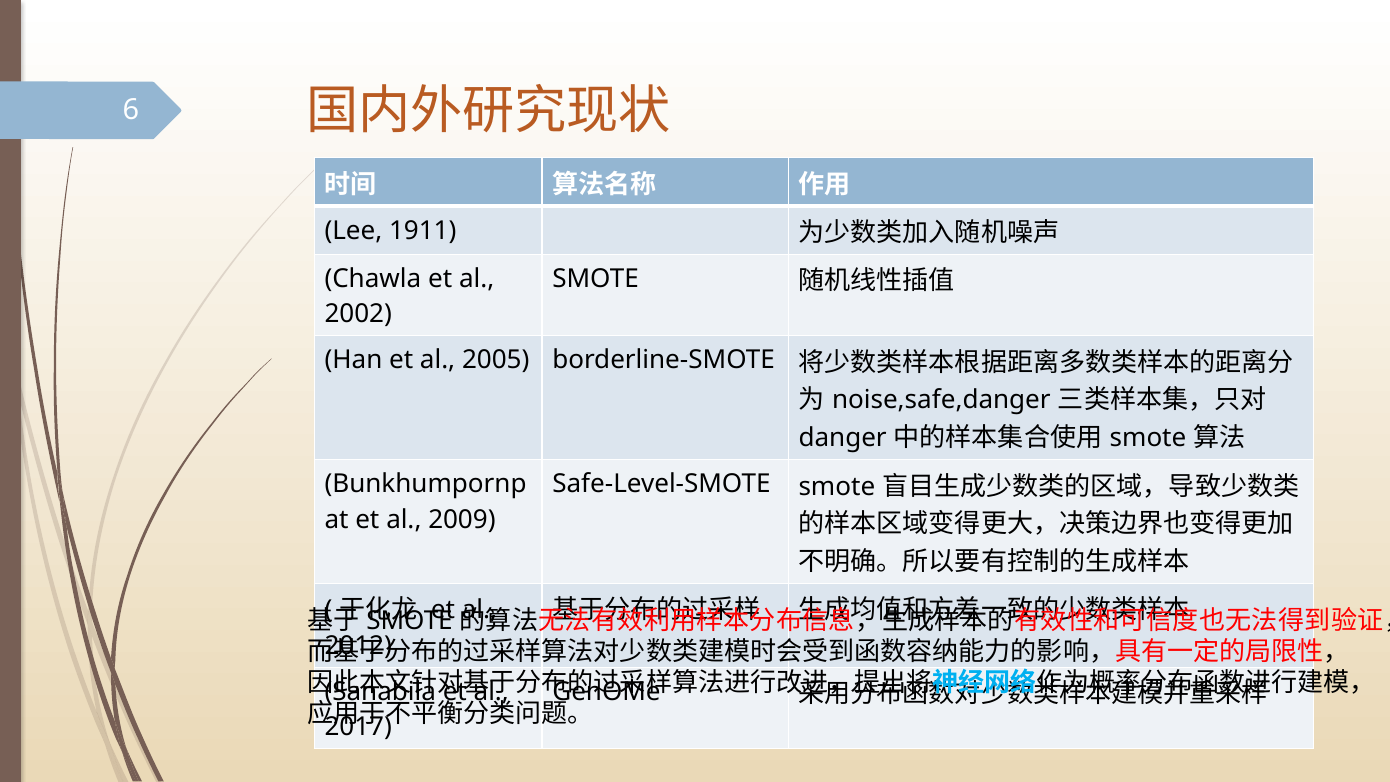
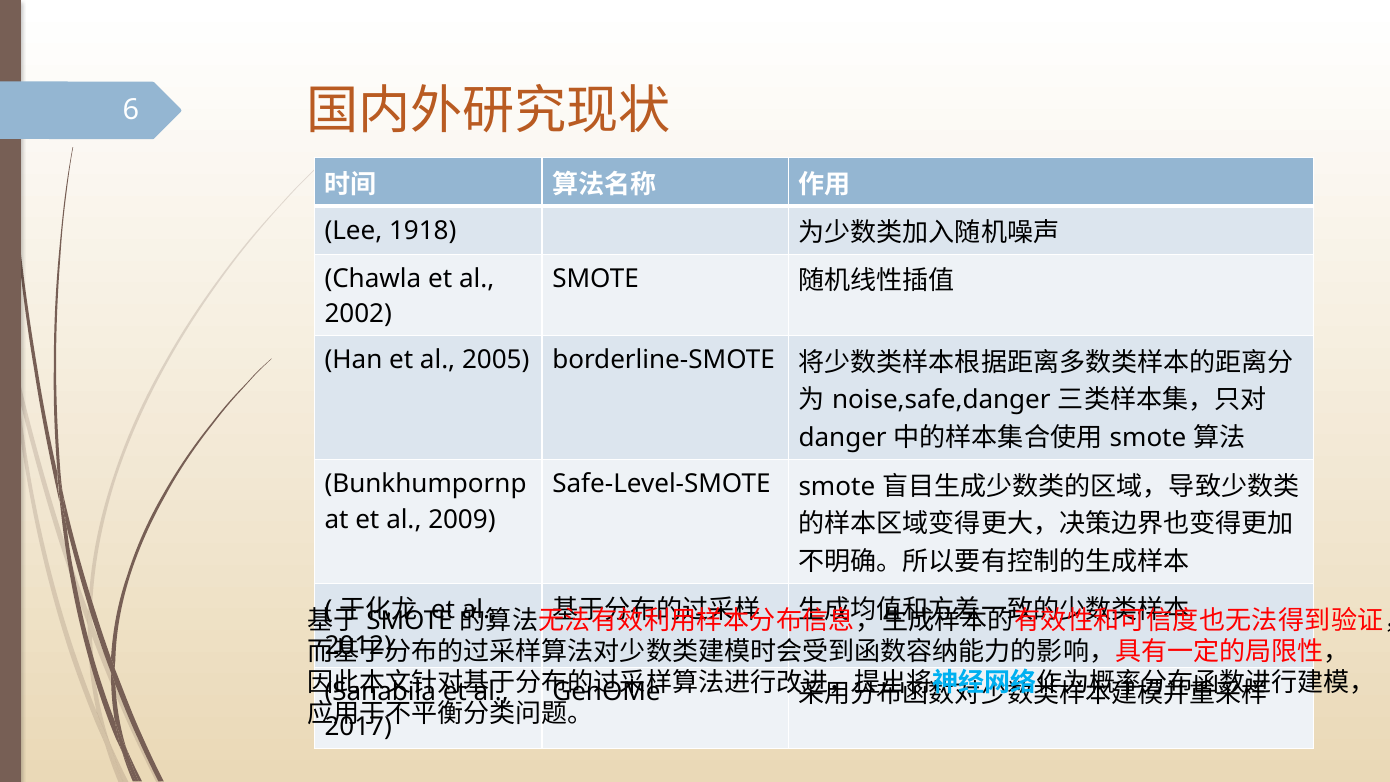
1911: 1911 -> 1918
